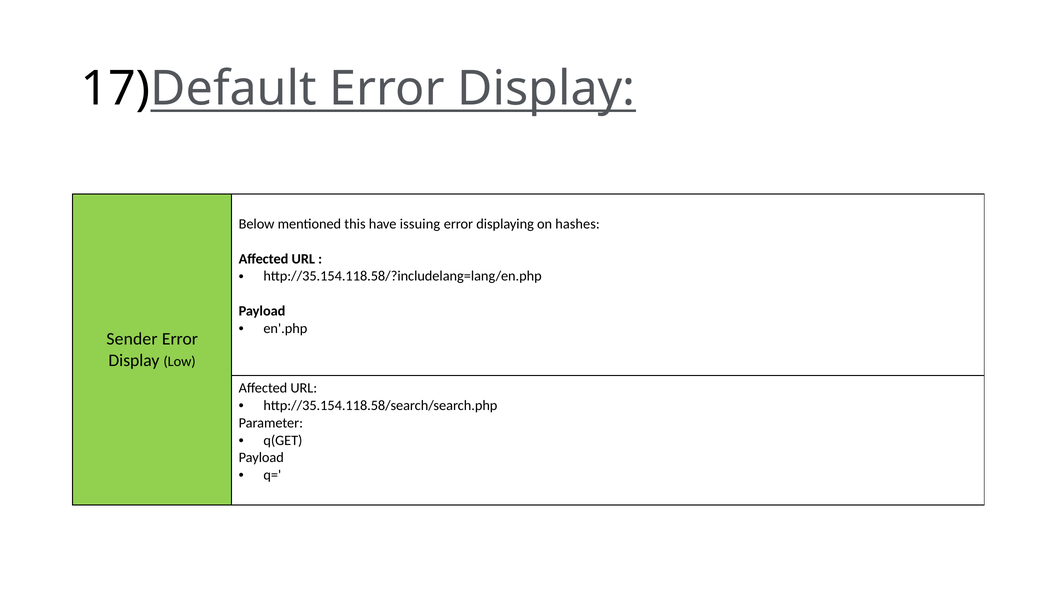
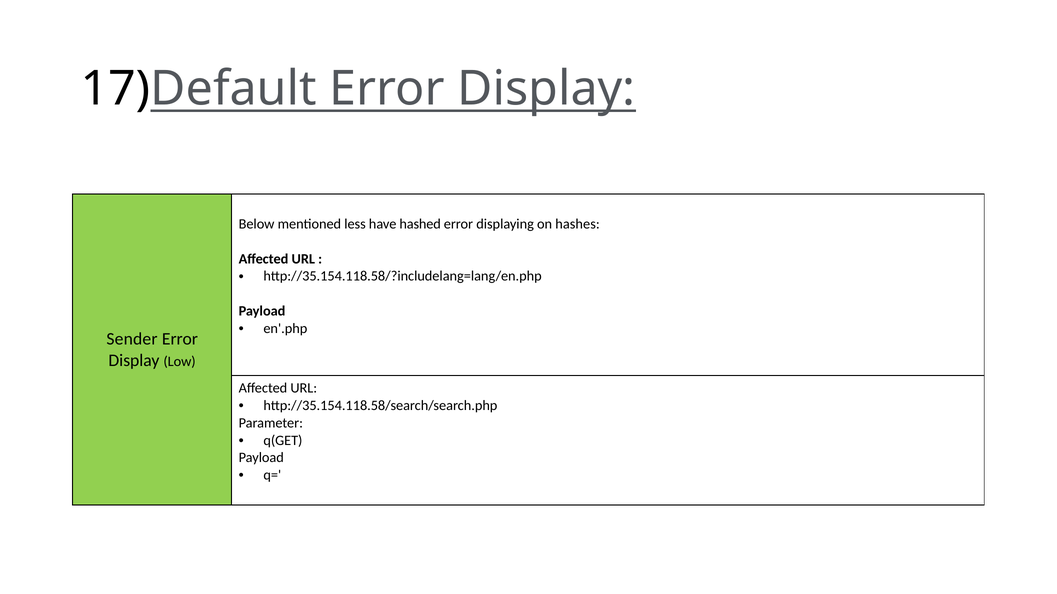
this: this -> less
issuing: issuing -> hashed
